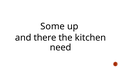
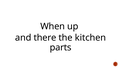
Some: Some -> When
need: need -> parts
